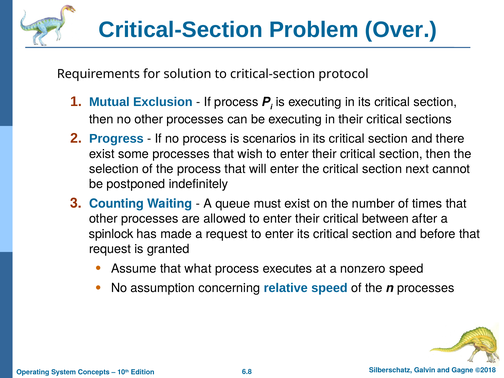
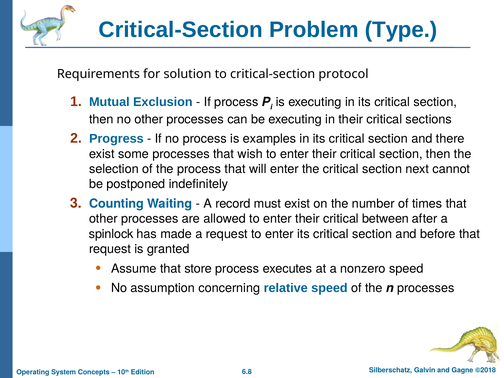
Over: Over -> Type
scenarios: scenarios -> examples
queue: queue -> record
what: what -> store
